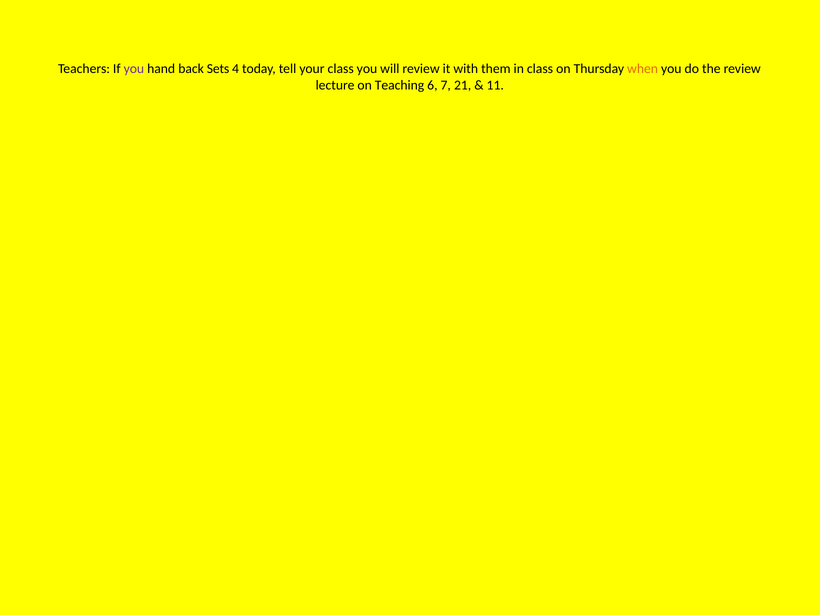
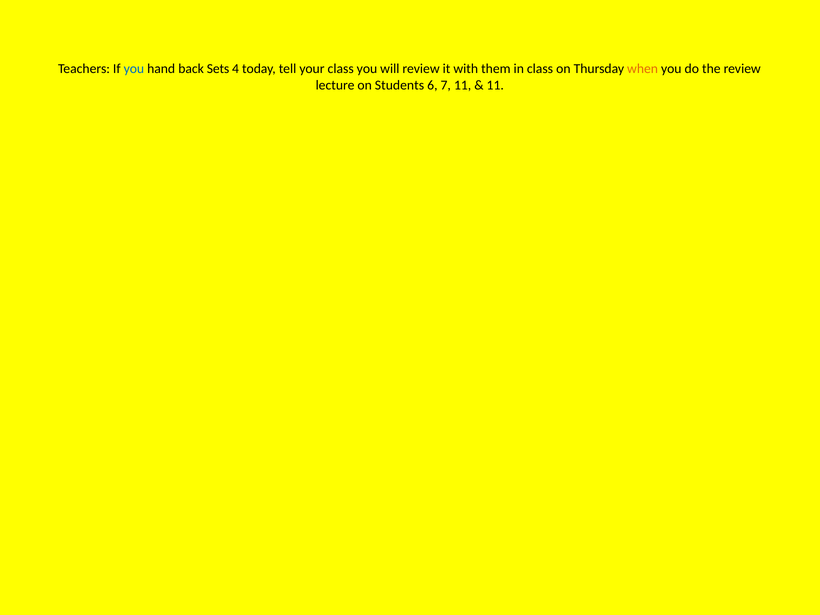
you at (134, 69) colour: purple -> blue
Teaching: Teaching -> Students
7 21: 21 -> 11
